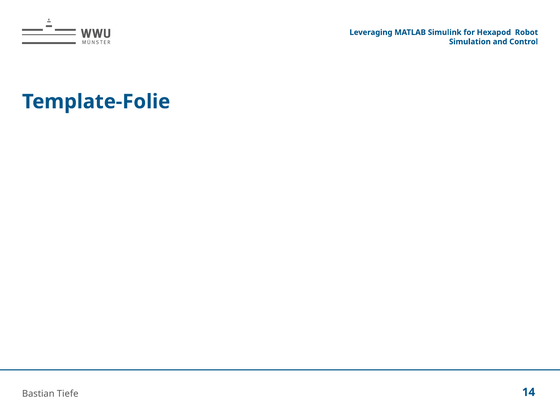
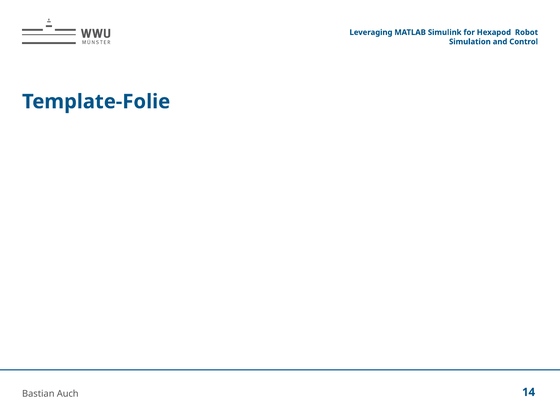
Tiefe: Tiefe -> Auch
